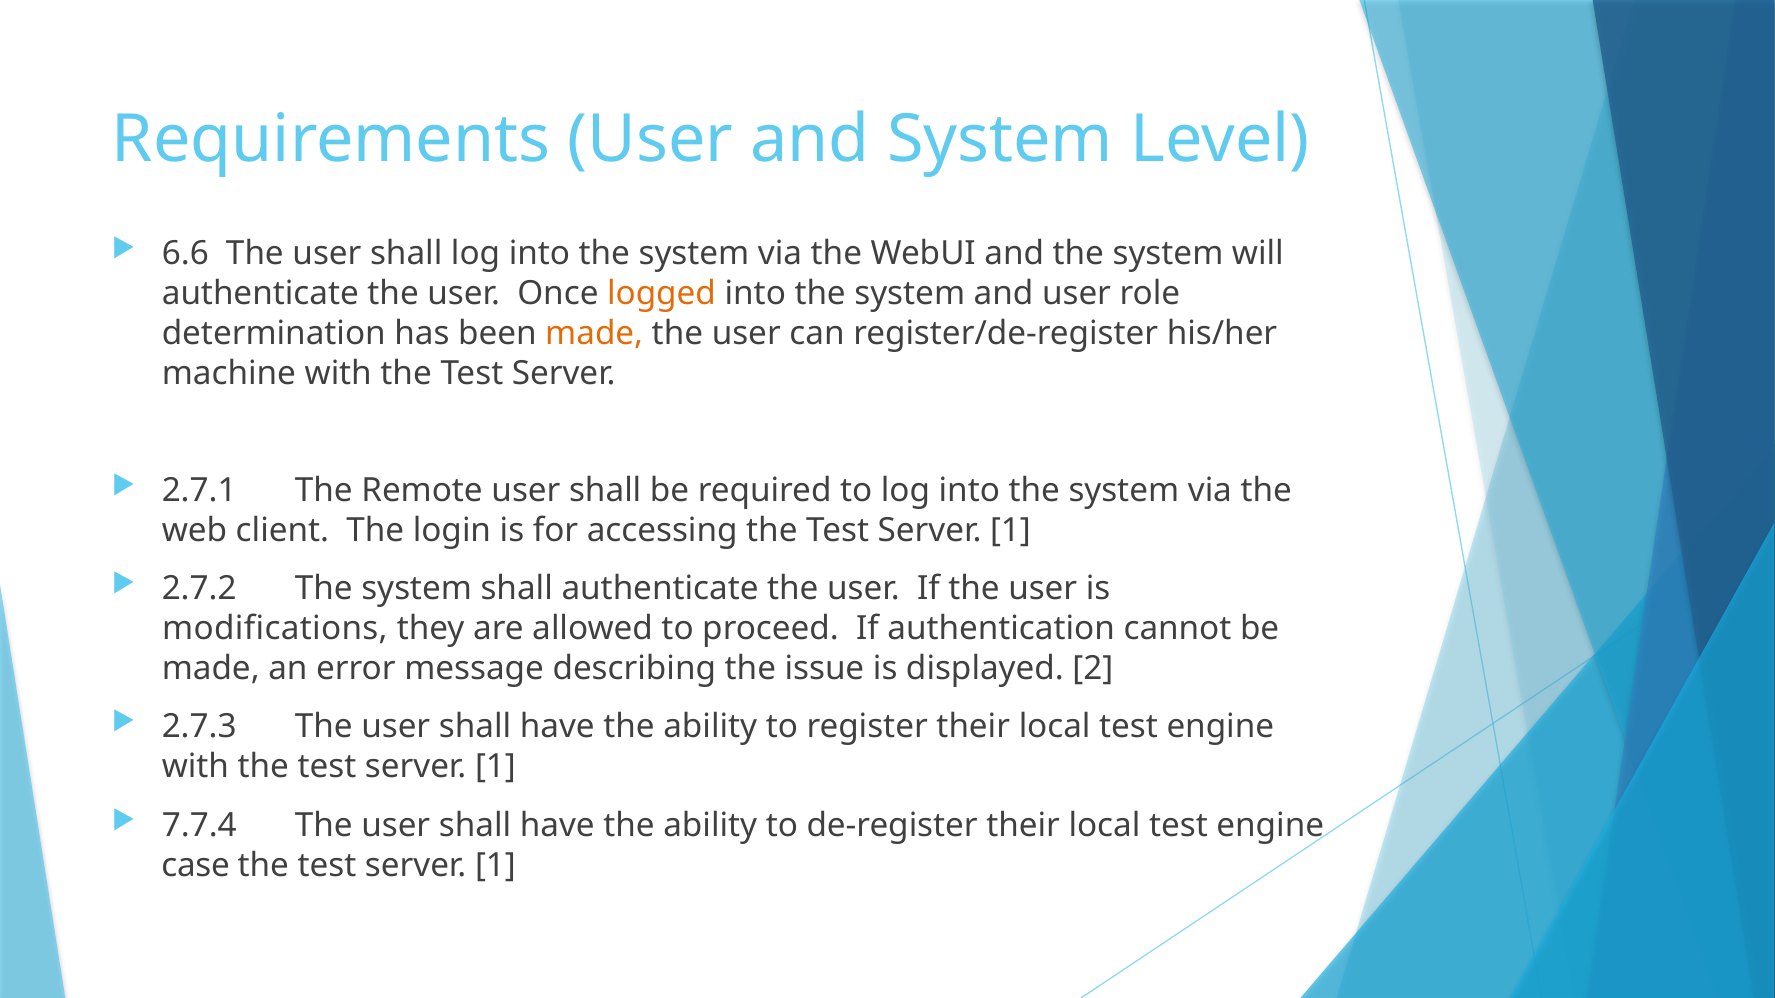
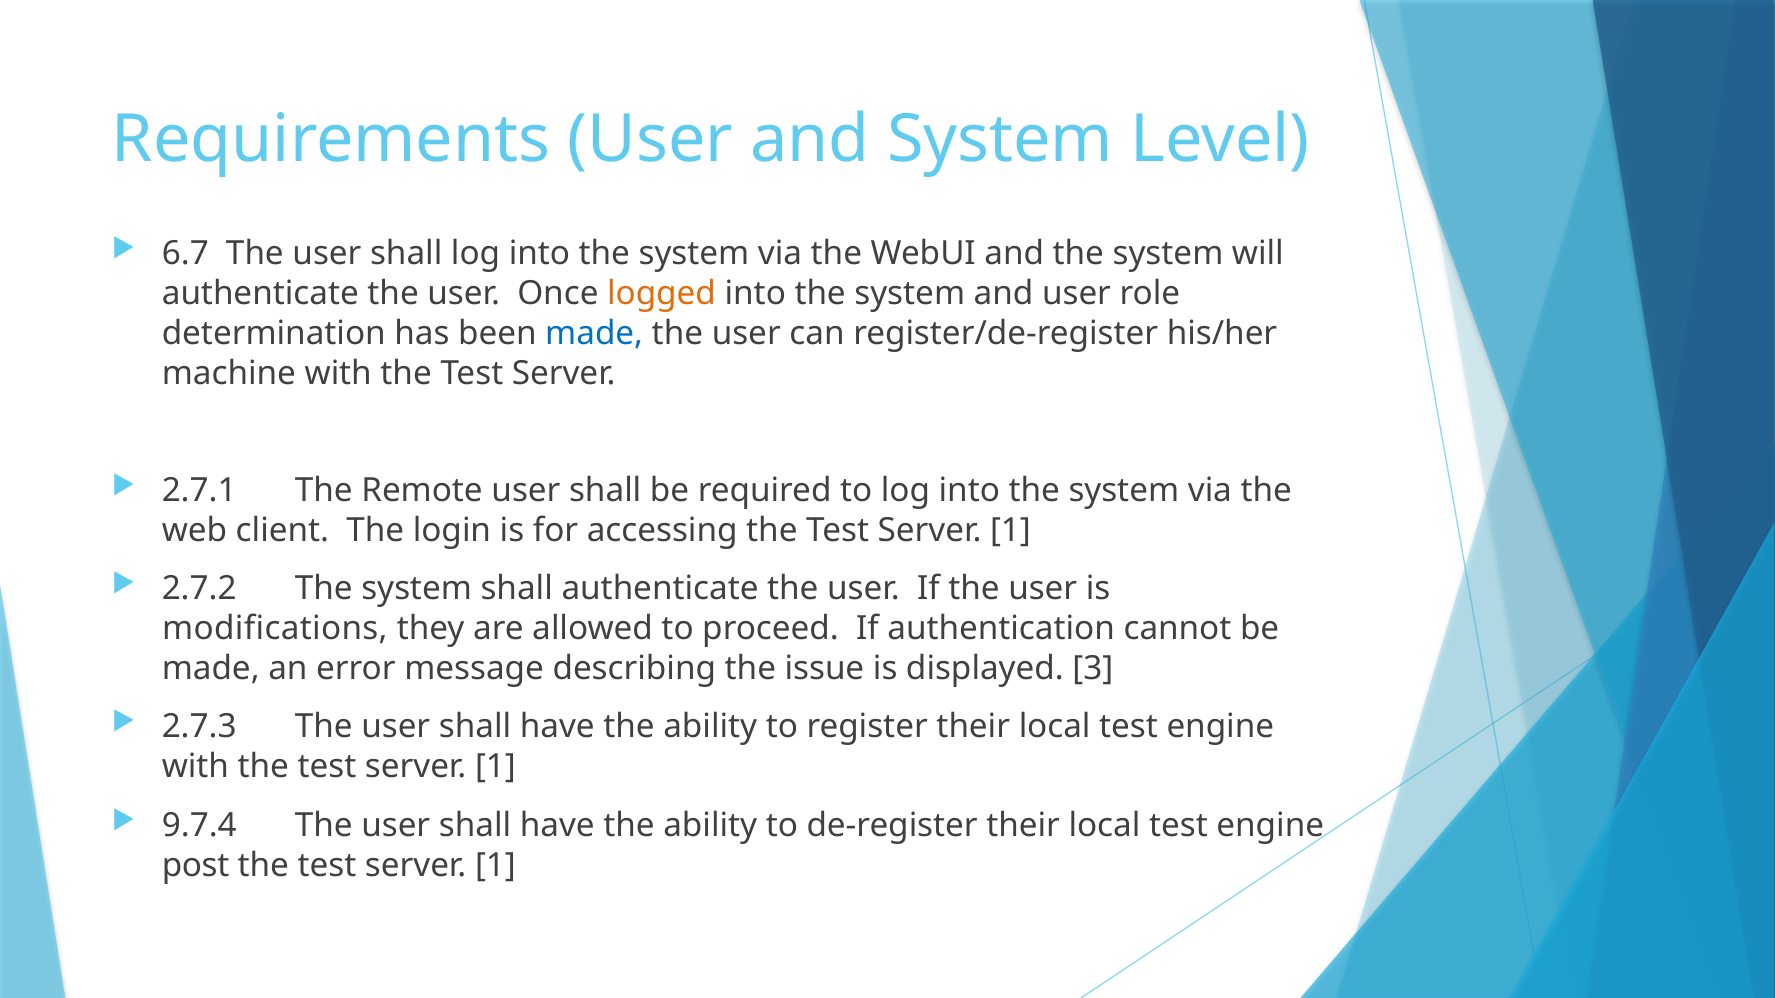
6.6: 6.6 -> 6.7
made at (594, 334) colour: orange -> blue
2: 2 -> 3
7.7.4: 7.7.4 -> 9.7.4
case: case -> post
